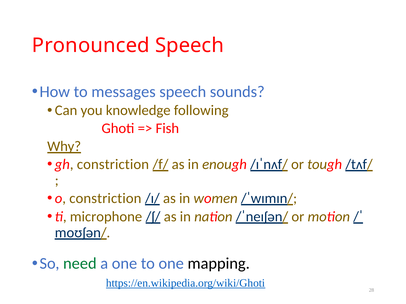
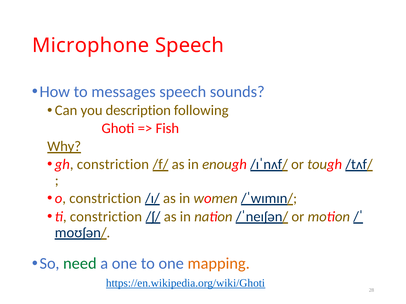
Pronounced: Pronounced -> Microphone
knowledge: knowledge -> description
ti microphone: microphone -> constriction
mapping colour: black -> orange
